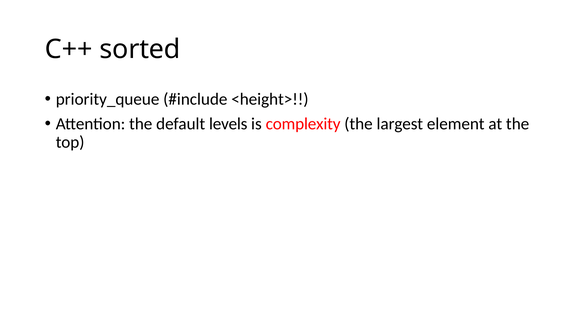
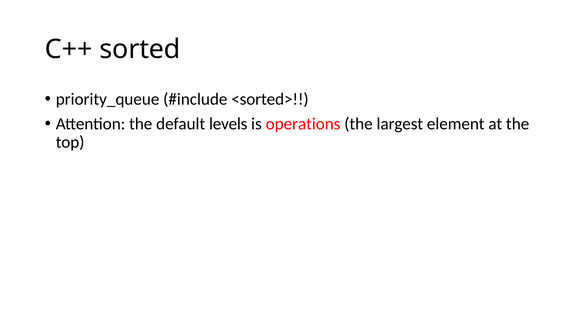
<height>: <height> -> <sorted>
complexity: complexity -> operations
